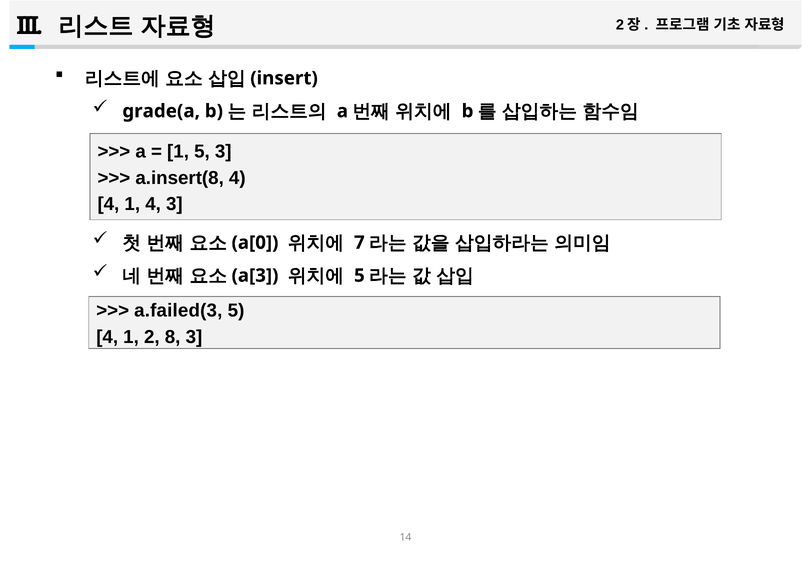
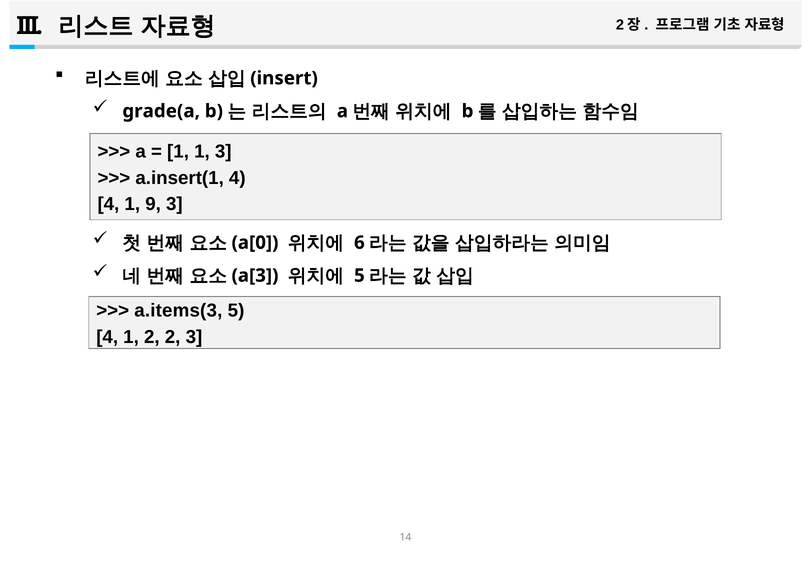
1 5: 5 -> 1
a.insert(8: a.insert(8 -> a.insert(1
1 4: 4 -> 9
7: 7 -> 6
a.failed(3: a.failed(3 -> a.items(3
2 8: 8 -> 2
